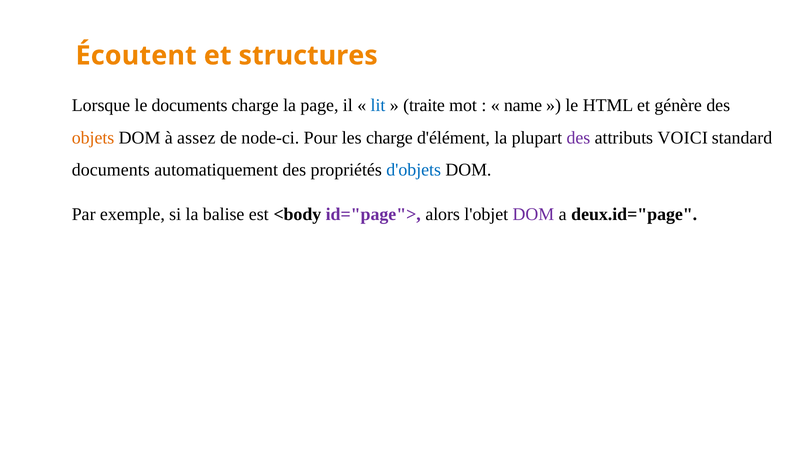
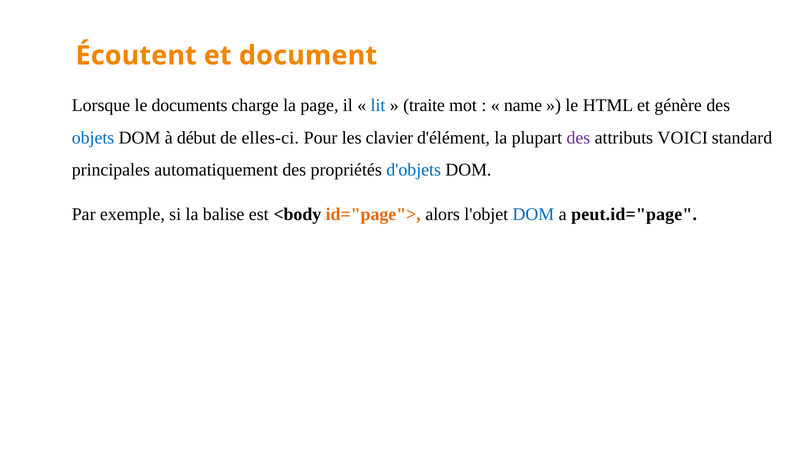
structures: structures -> document
objets colour: orange -> blue
assez: assez -> début
node-ci: node-ci -> elles-ci
les charge: charge -> clavier
documents at (111, 170): documents -> principales
id="page"> colour: purple -> orange
DOM at (533, 214) colour: purple -> blue
deux.id="page: deux.id="page -> peut.id="page
